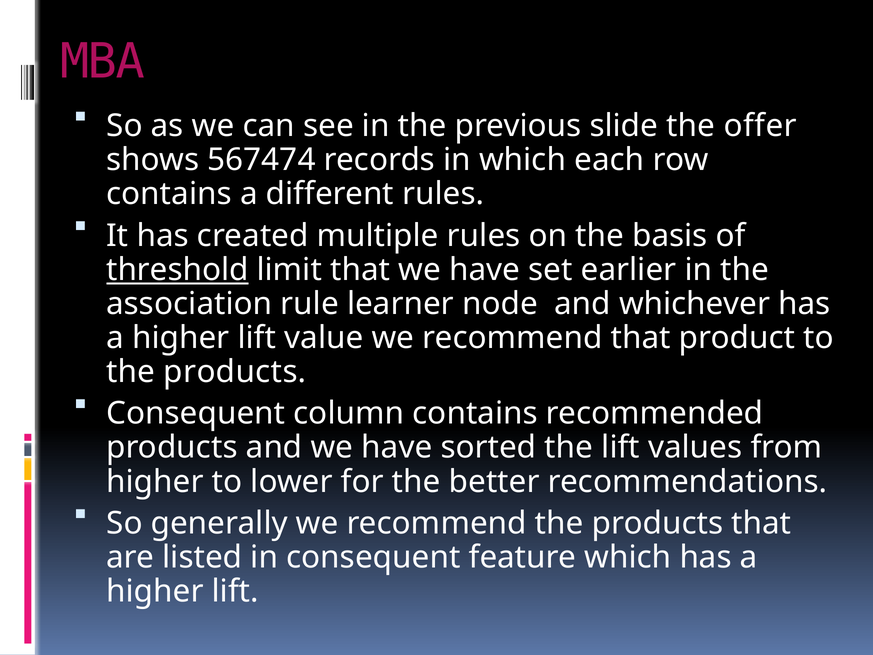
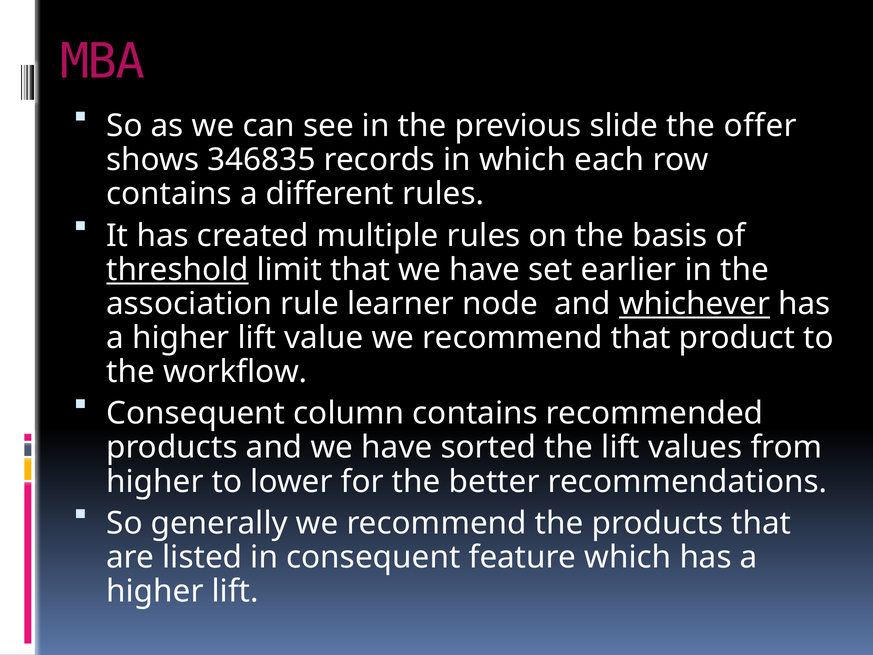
567474: 567474 -> 346835
whichever underline: none -> present
products at (235, 372): products -> workflow
